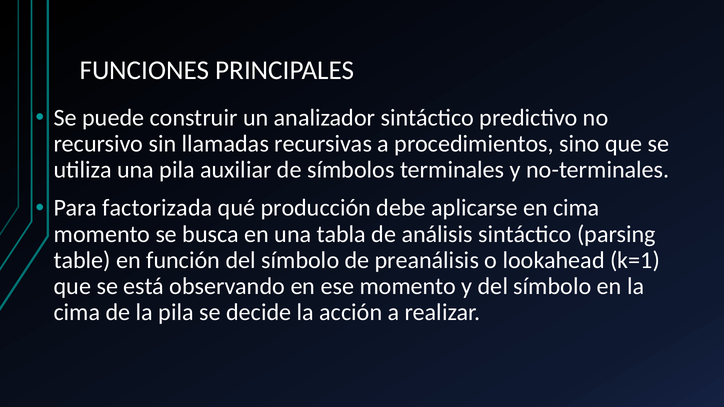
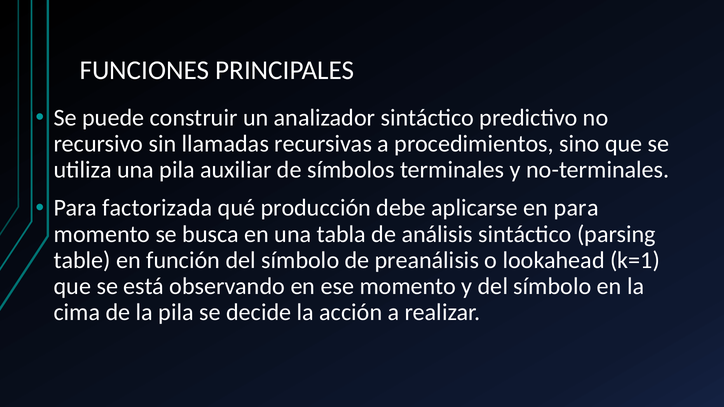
en cima: cima -> para
